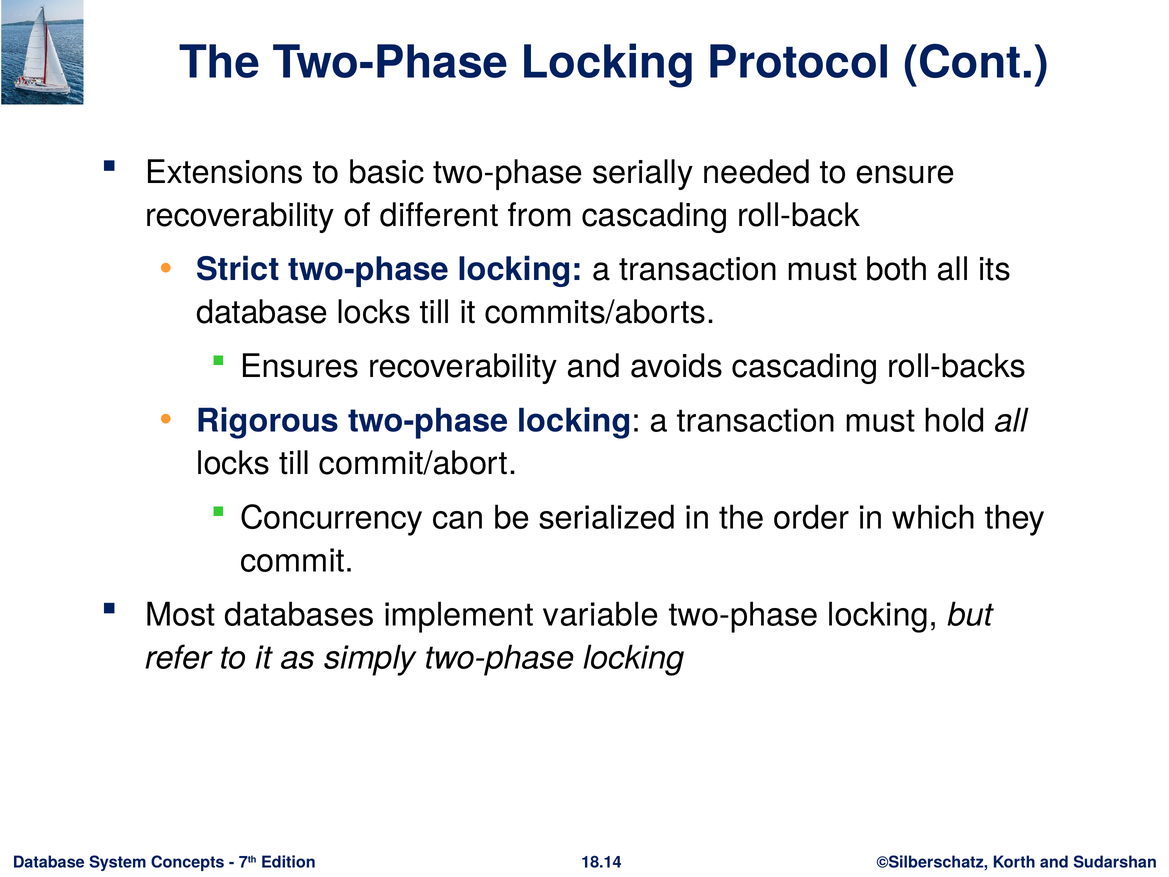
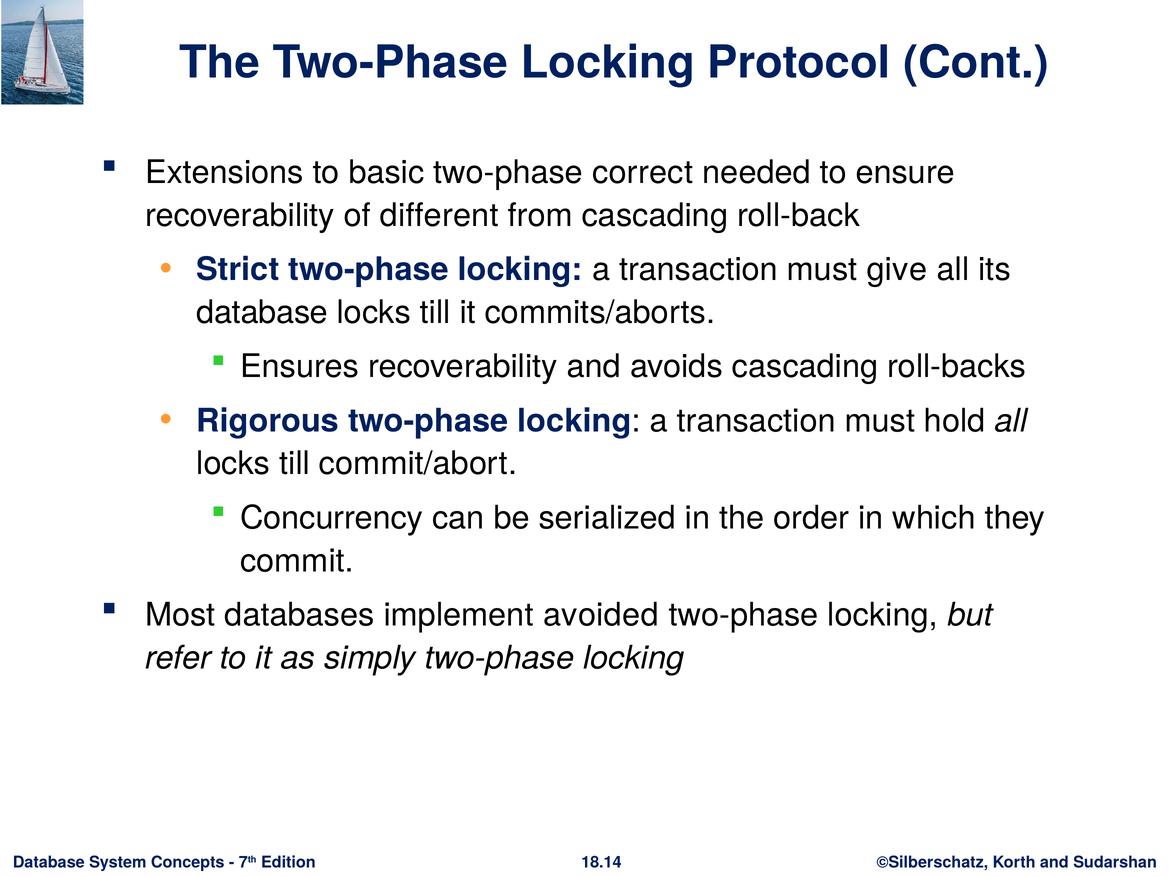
serially: serially -> correct
both: both -> give
variable: variable -> avoided
